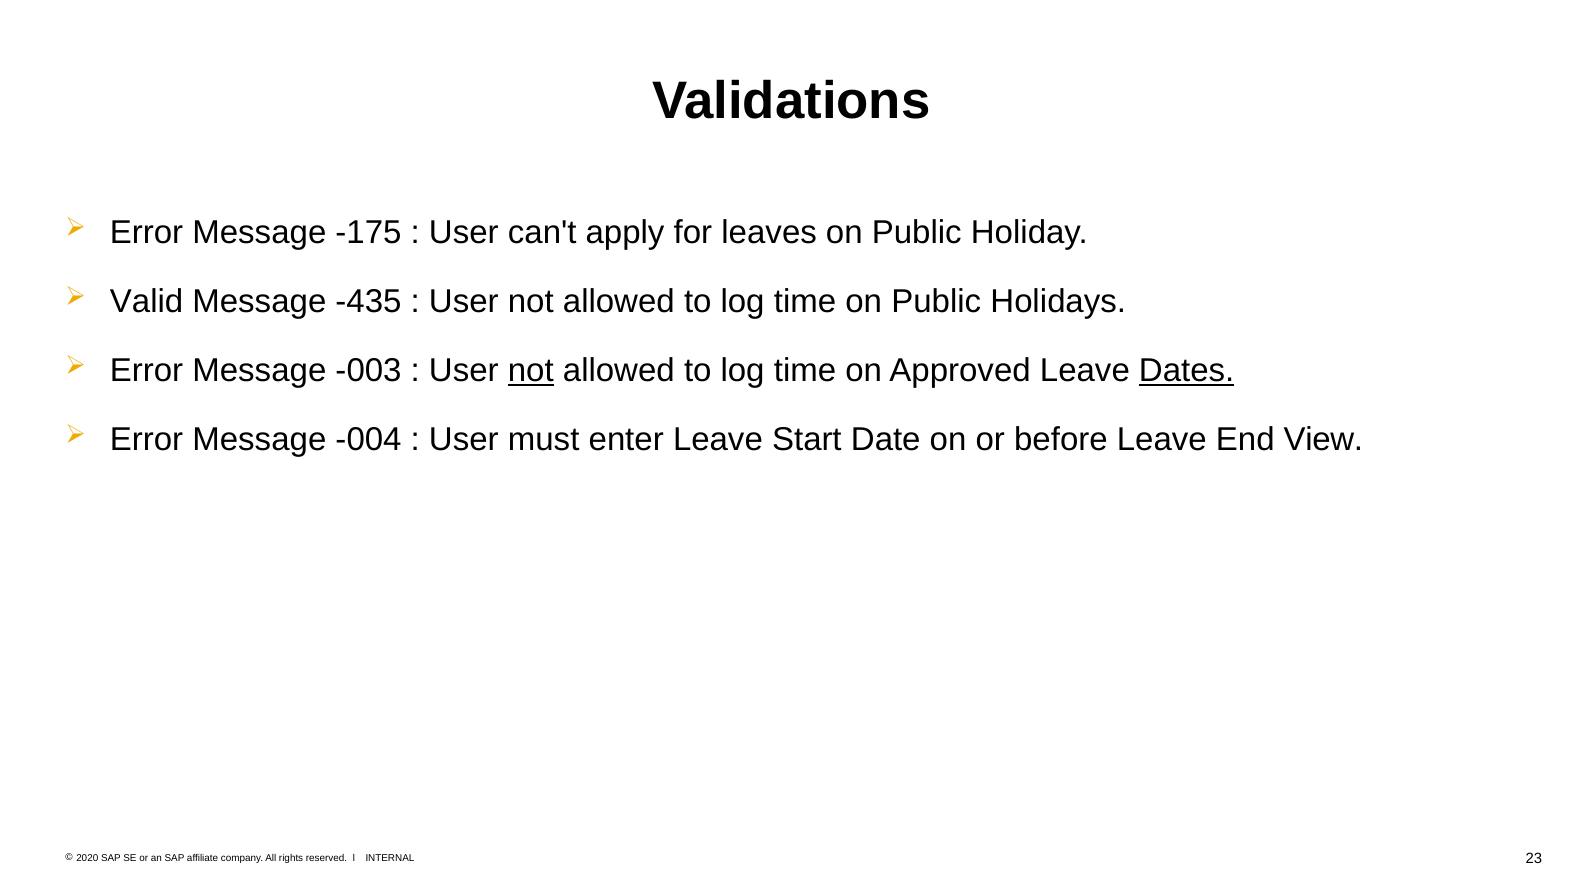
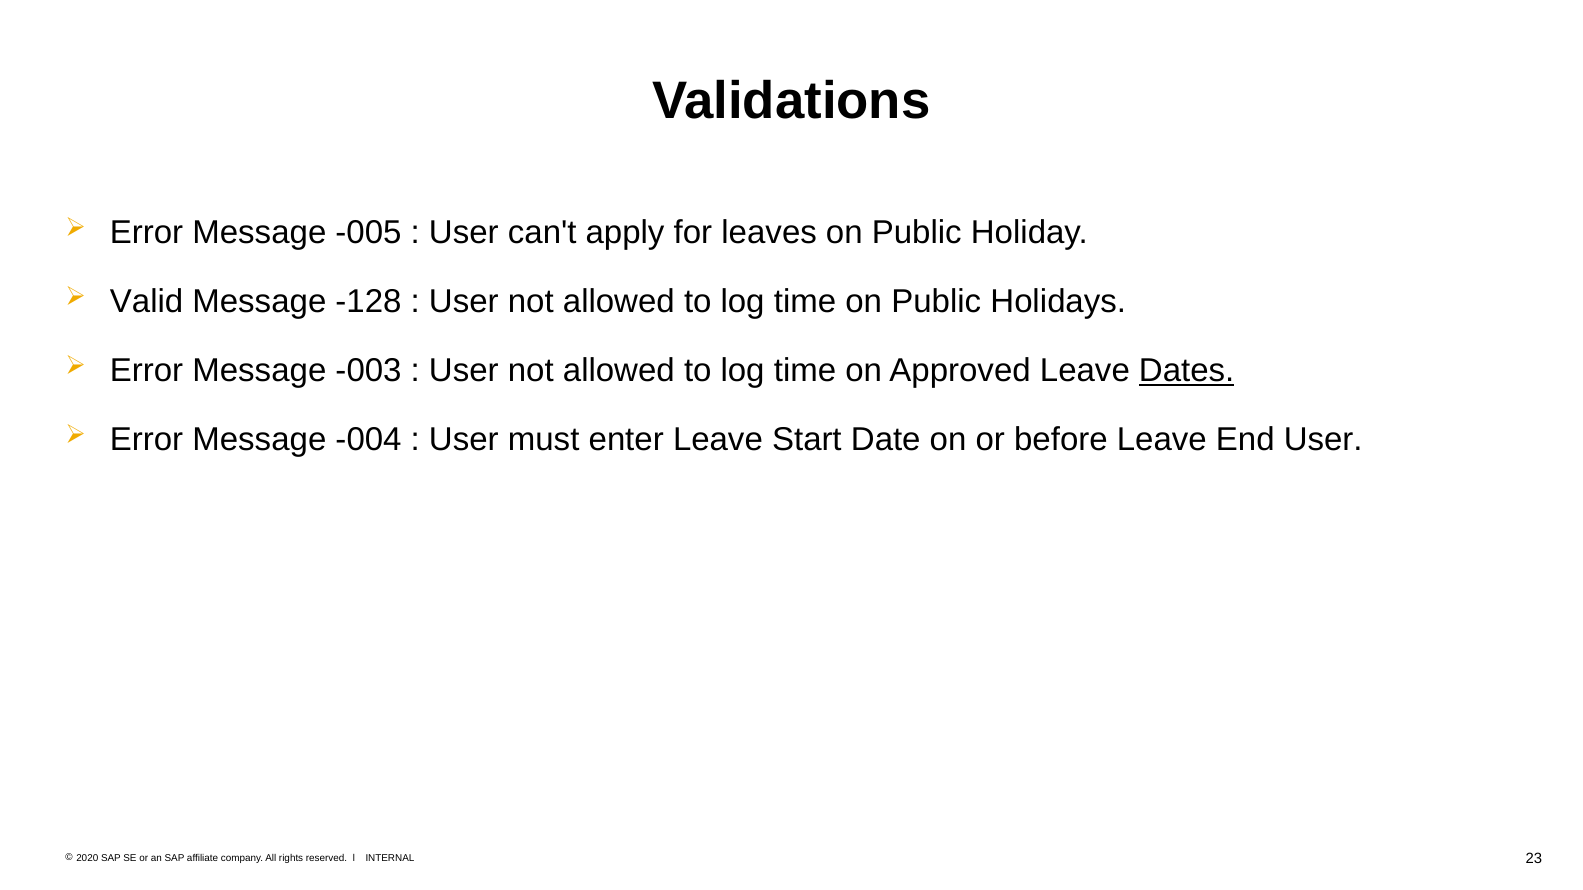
-175: -175 -> -005
-435: -435 -> -128
not at (531, 371) underline: present -> none
End View: View -> User
